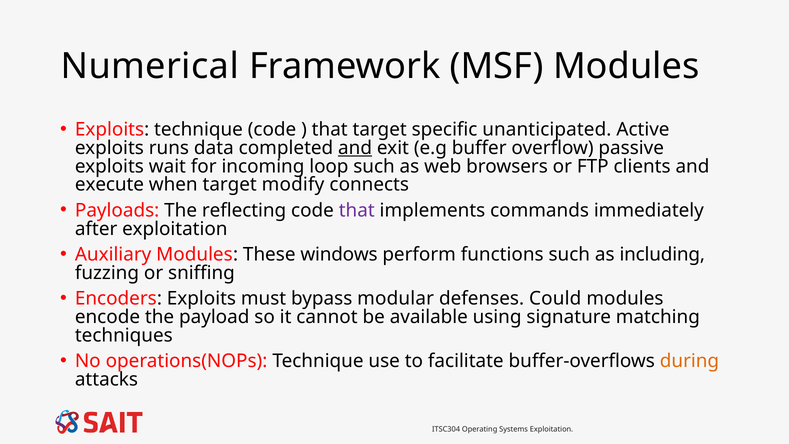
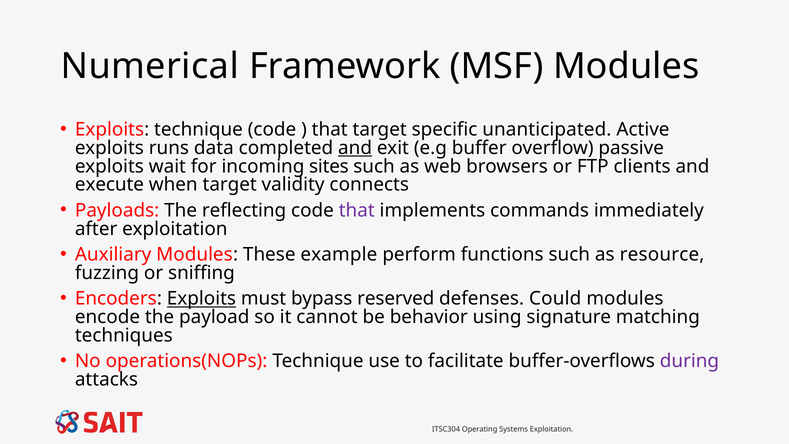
loop: loop -> sites
modify: modify -> validity
windows: windows -> example
including: including -> resource
Exploits at (201, 299) underline: none -> present
modular: modular -> reserved
available: available -> behavior
during colour: orange -> purple
